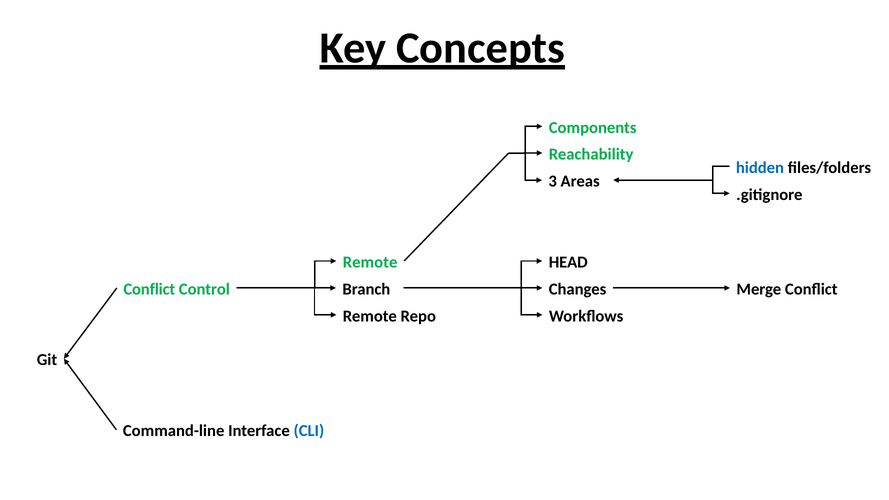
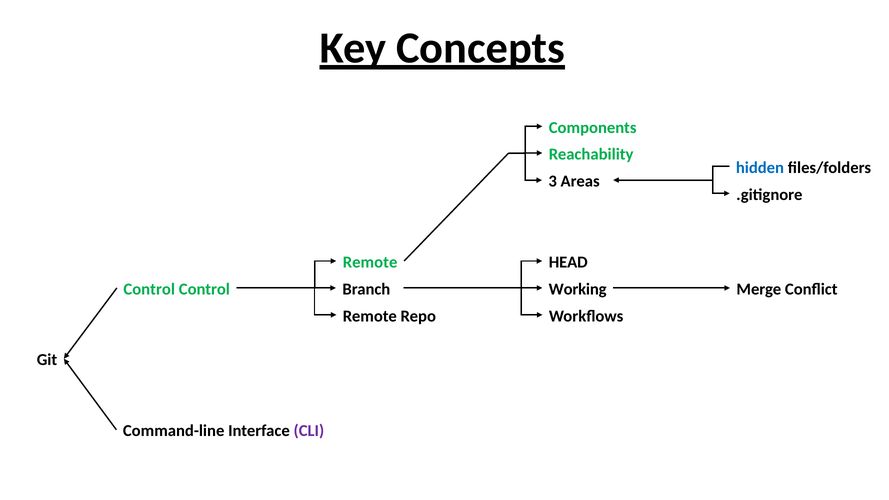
Conflict at (149, 289): Conflict -> Control
Changes: Changes -> Working
CLI colour: blue -> purple
